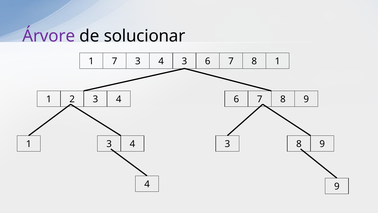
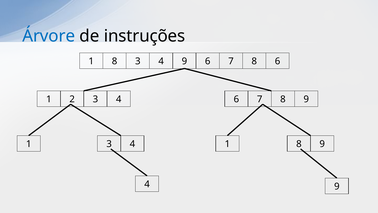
Árvore colour: purple -> blue
solucionar: solucionar -> instruções
7 at (115, 61): 7 -> 8
3 at (184, 61): 3 -> 9
8 1: 1 -> 6
3 at (227, 144): 3 -> 1
